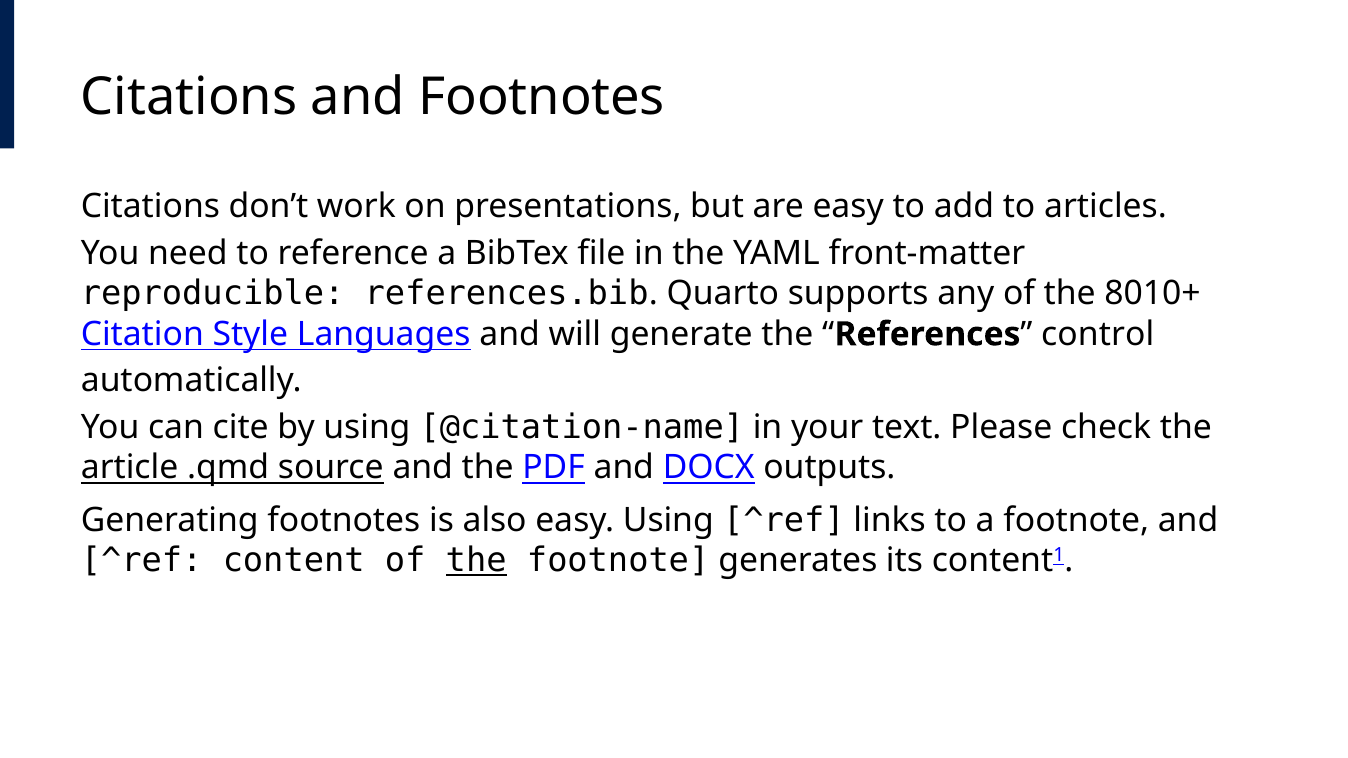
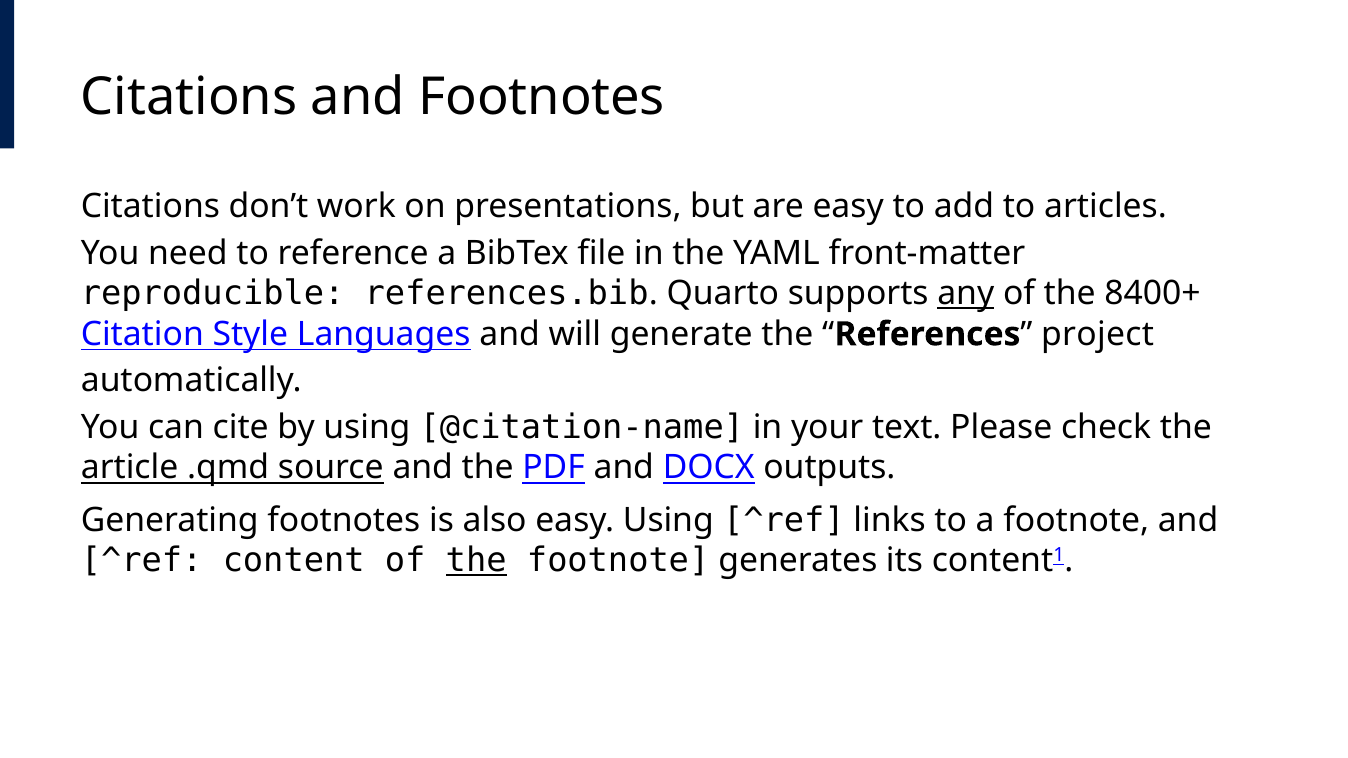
any underline: none -> present
8010+: 8010+ -> 8400+
control: control -> project
